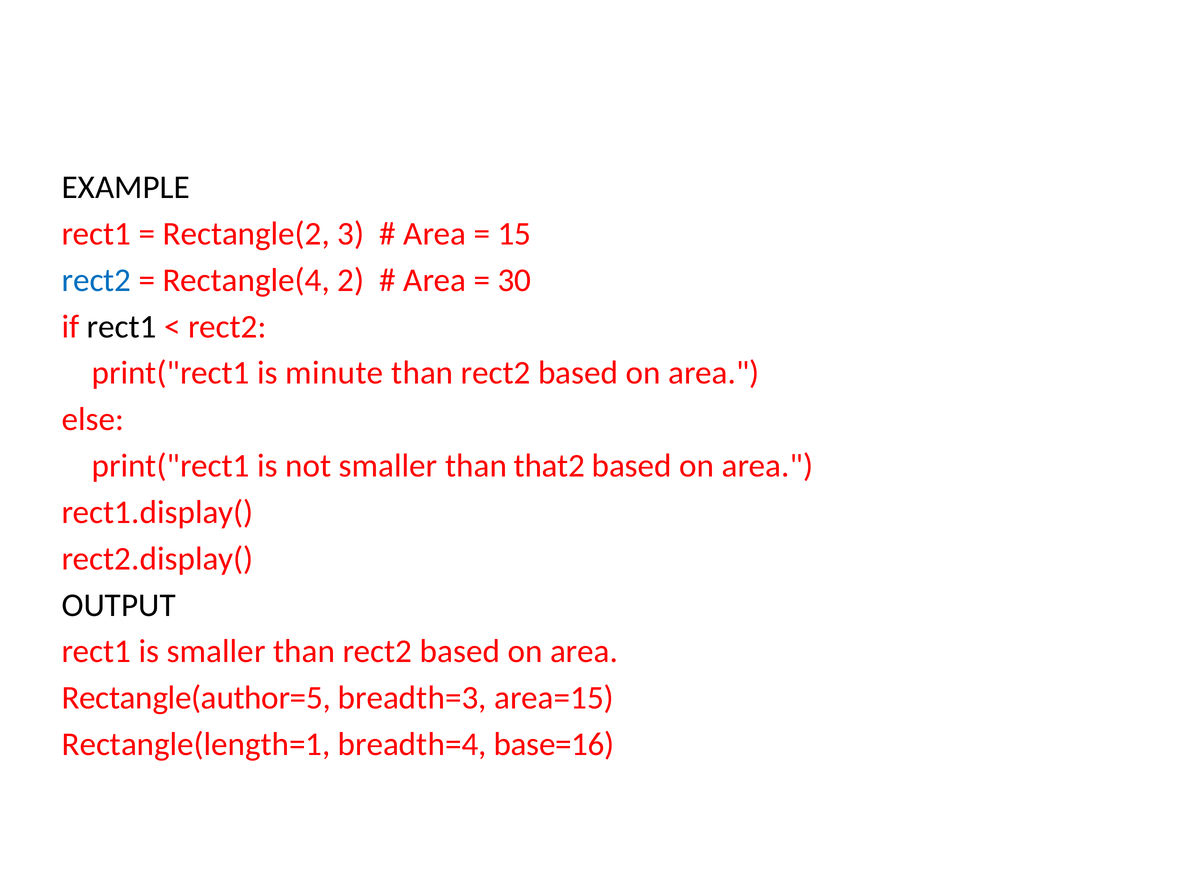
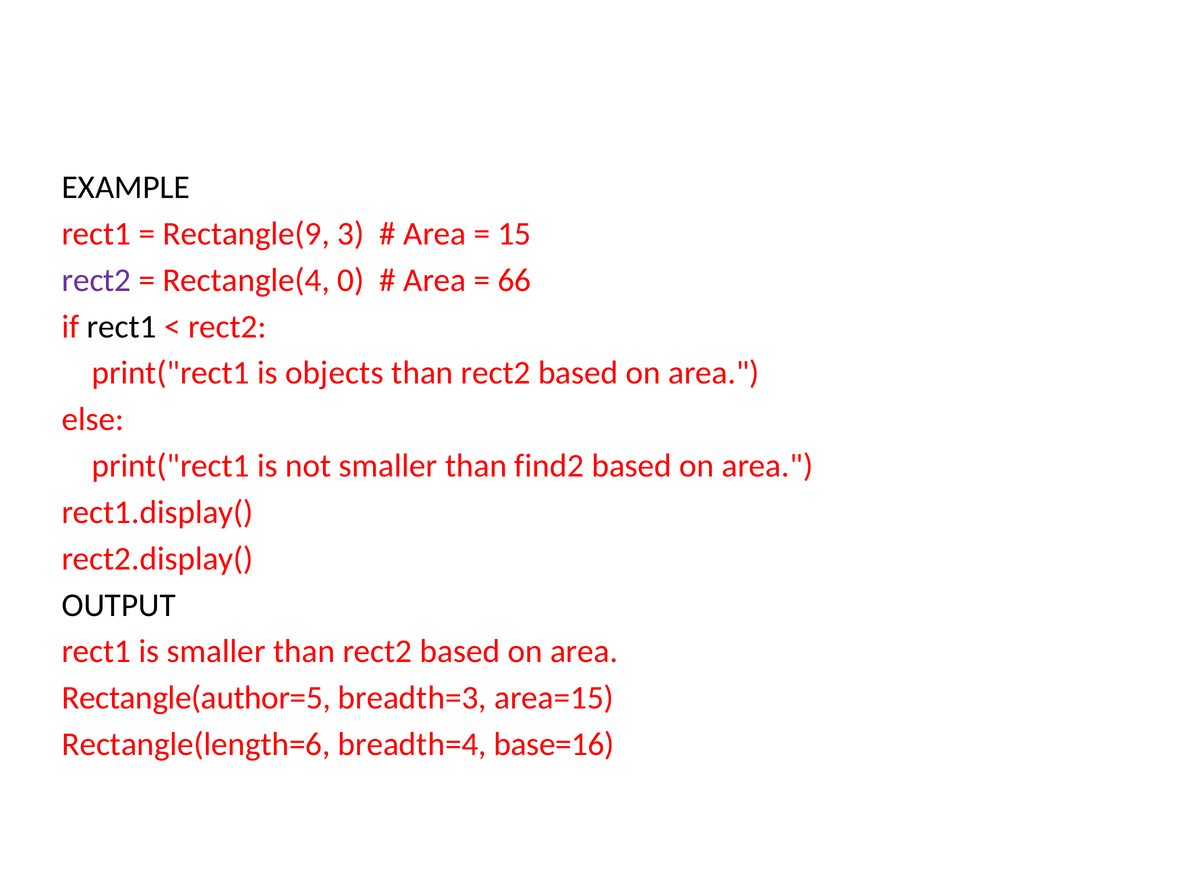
Rectangle(2: Rectangle(2 -> Rectangle(9
rect2 at (96, 280) colour: blue -> purple
2: 2 -> 0
30: 30 -> 66
minute: minute -> objects
that2: that2 -> find2
Rectangle(length=1: Rectangle(length=1 -> Rectangle(length=6
